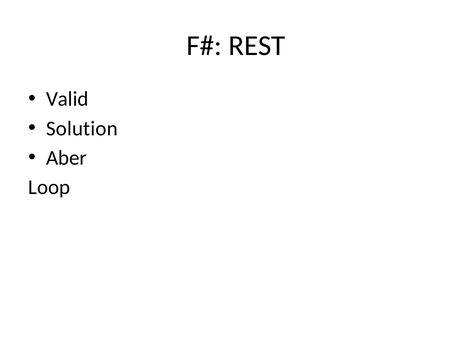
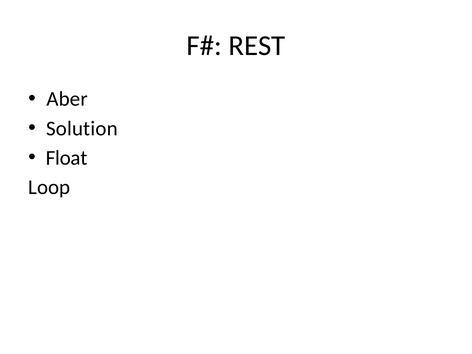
Valid: Valid -> Aber
Aber: Aber -> Float
